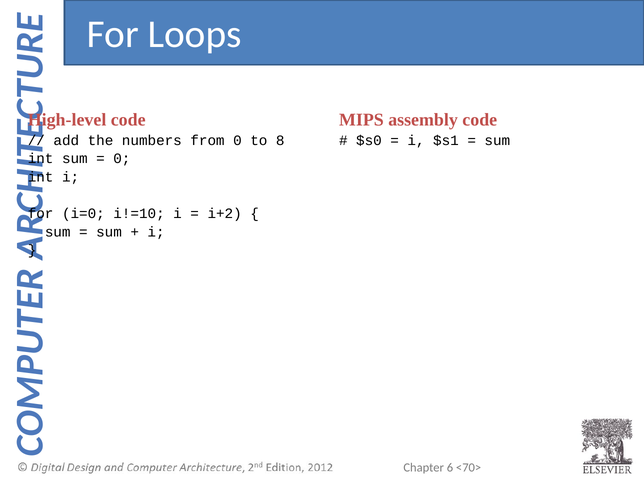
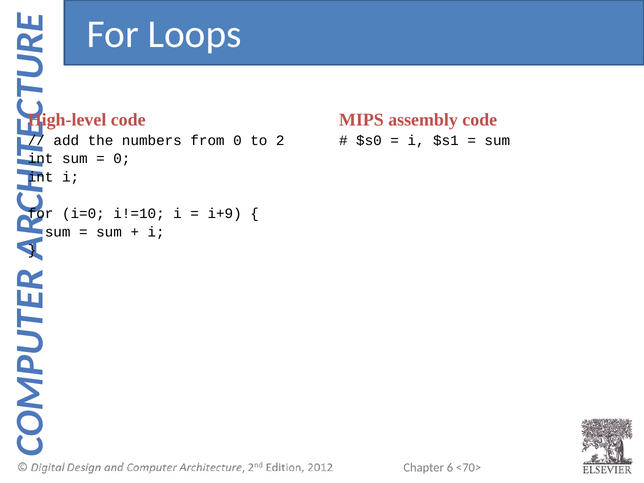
8: 8 -> 2
i+2: i+2 -> i+9
